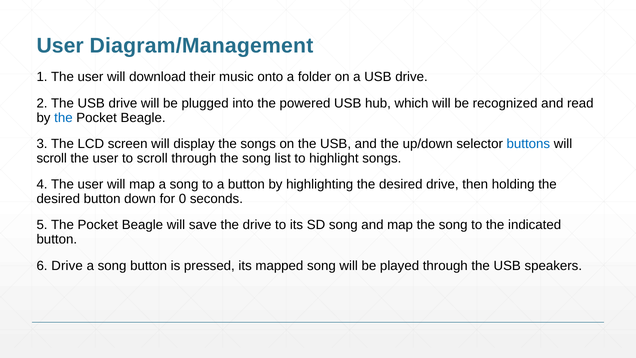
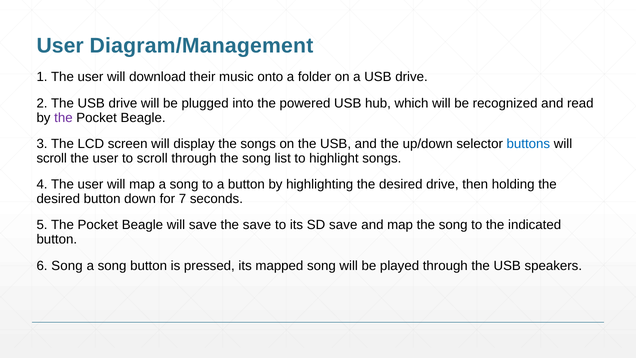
the at (63, 118) colour: blue -> purple
0: 0 -> 7
the drive: drive -> save
SD song: song -> save
6 Drive: Drive -> Song
